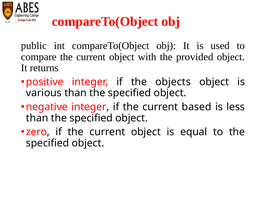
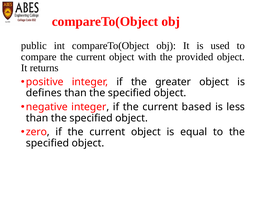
objects: objects -> greater
various: various -> defines
